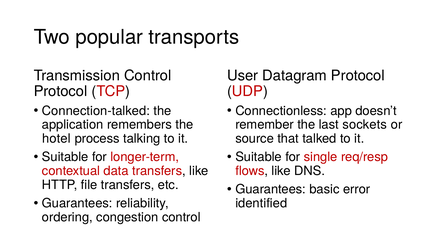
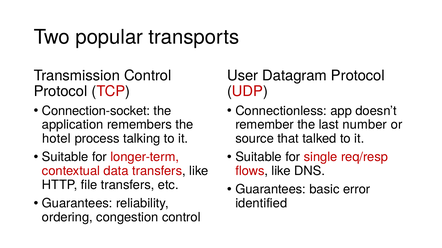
Connection-talked: Connection-talked -> Connection-socket
sockets: sockets -> number
